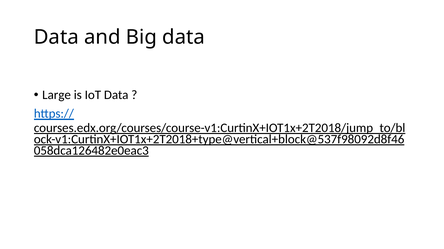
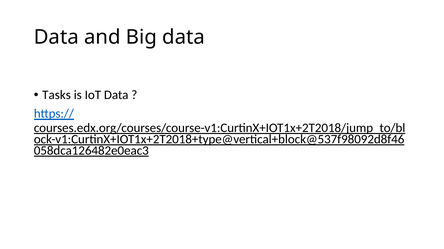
Large: Large -> Tasks
